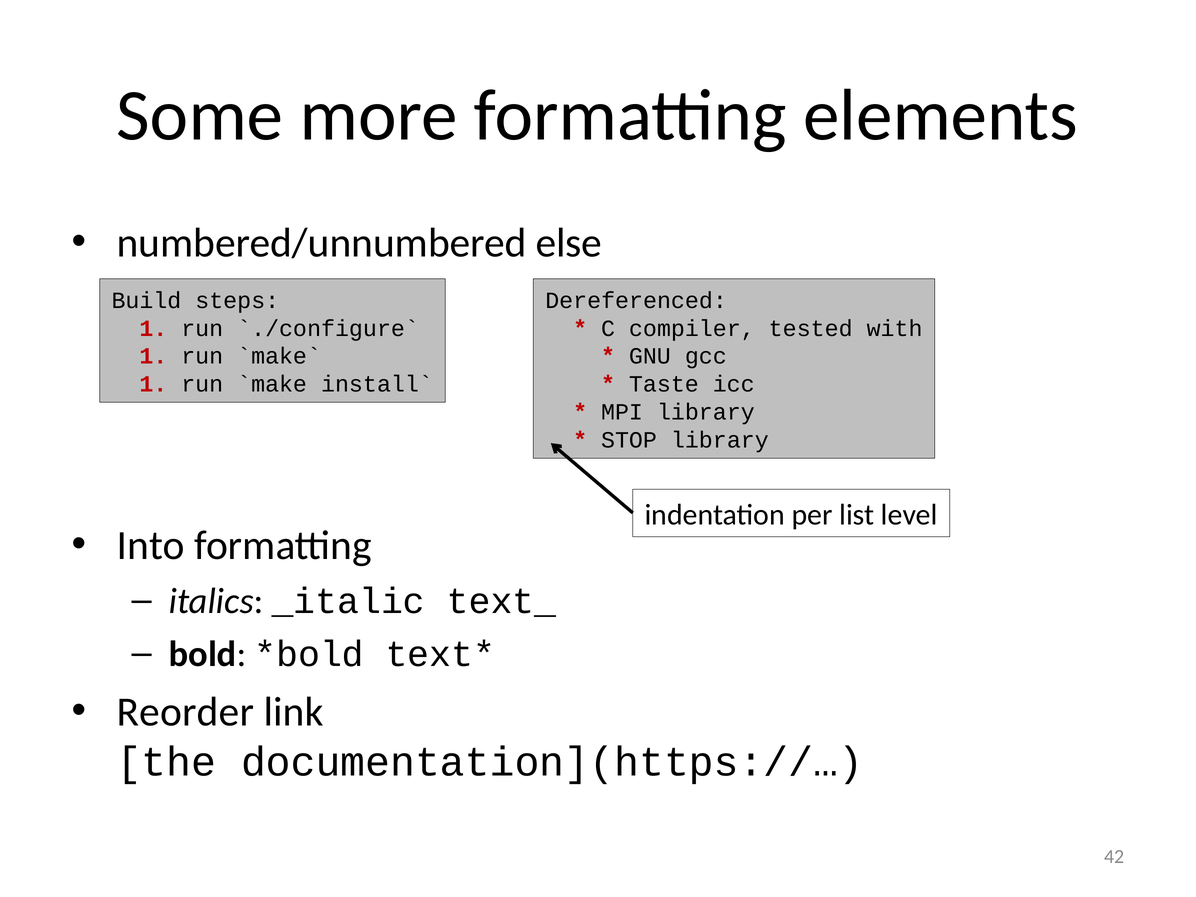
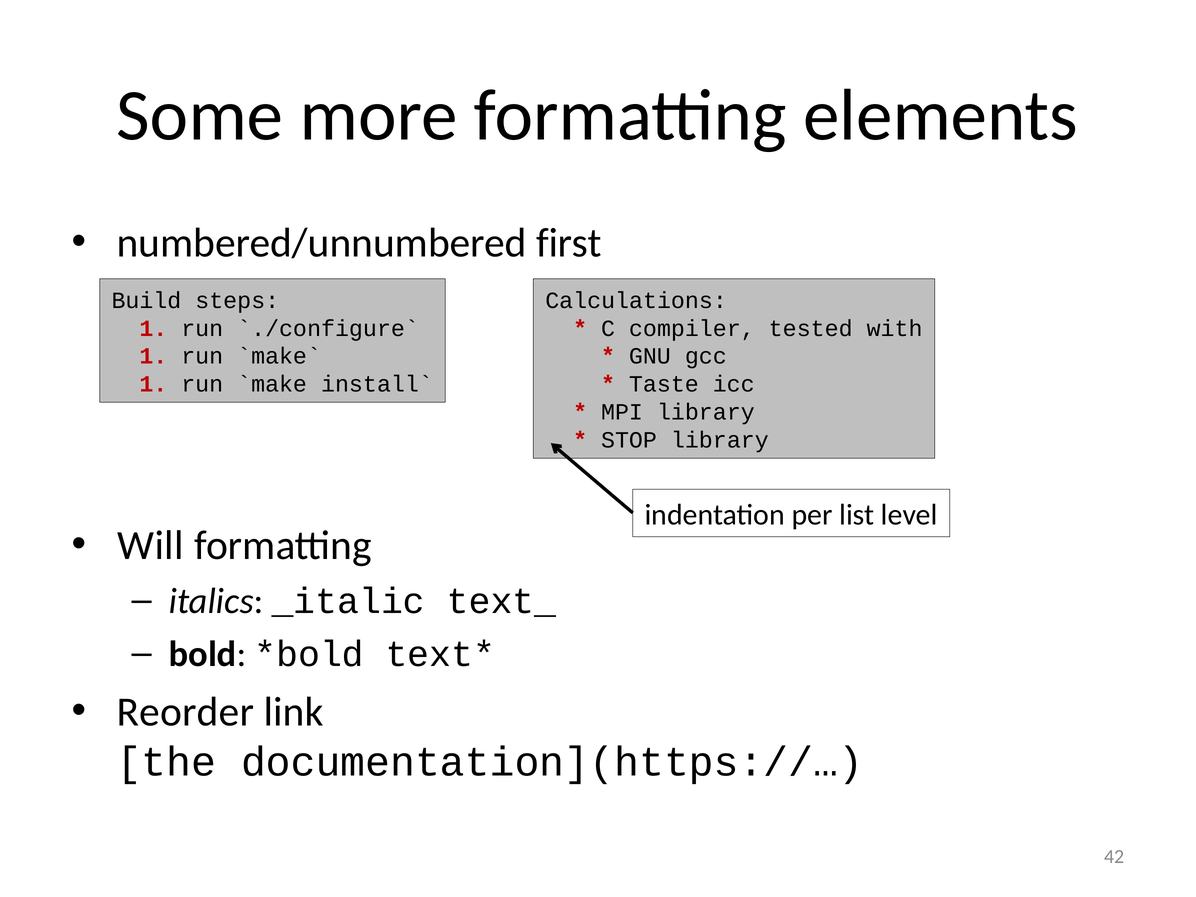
else: else -> first
Dereferenced: Dereferenced -> Calculations
Into: Into -> Will
